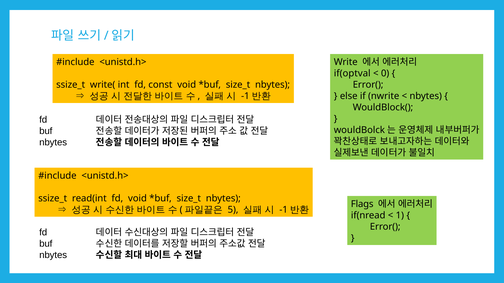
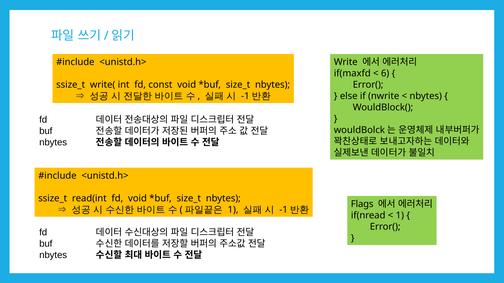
if(optval: if(optval -> if(maxfd
0: 0 -> 6
5 at (233, 210): 5 -> 1
